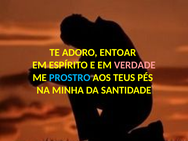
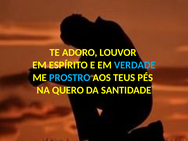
ENTOAR: ENTOAR -> LOUVOR
VERDADE colour: pink -> light blue
MINHA: MINHA -> QUERO
